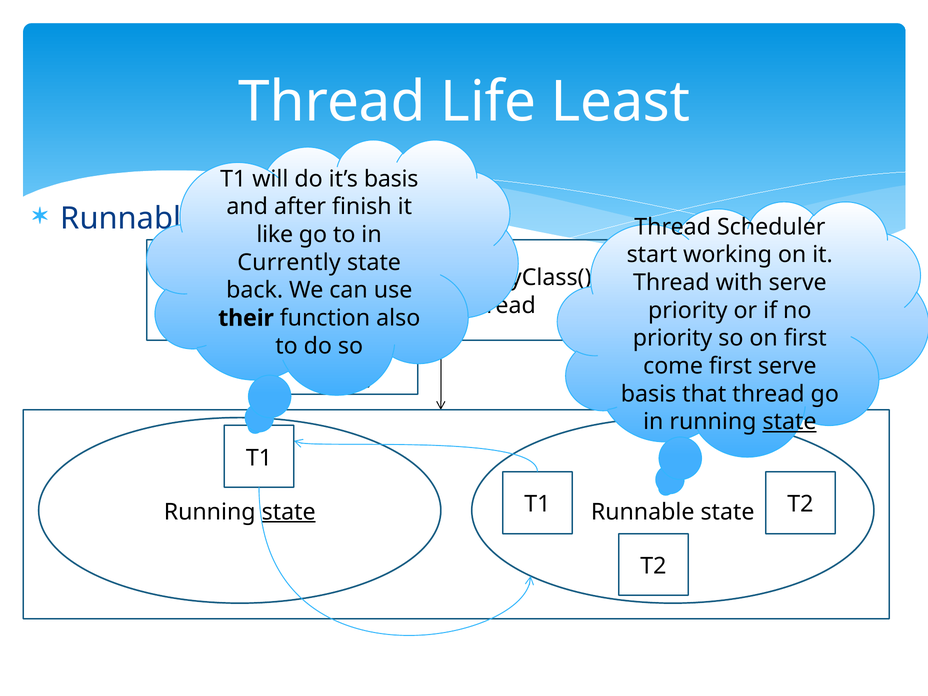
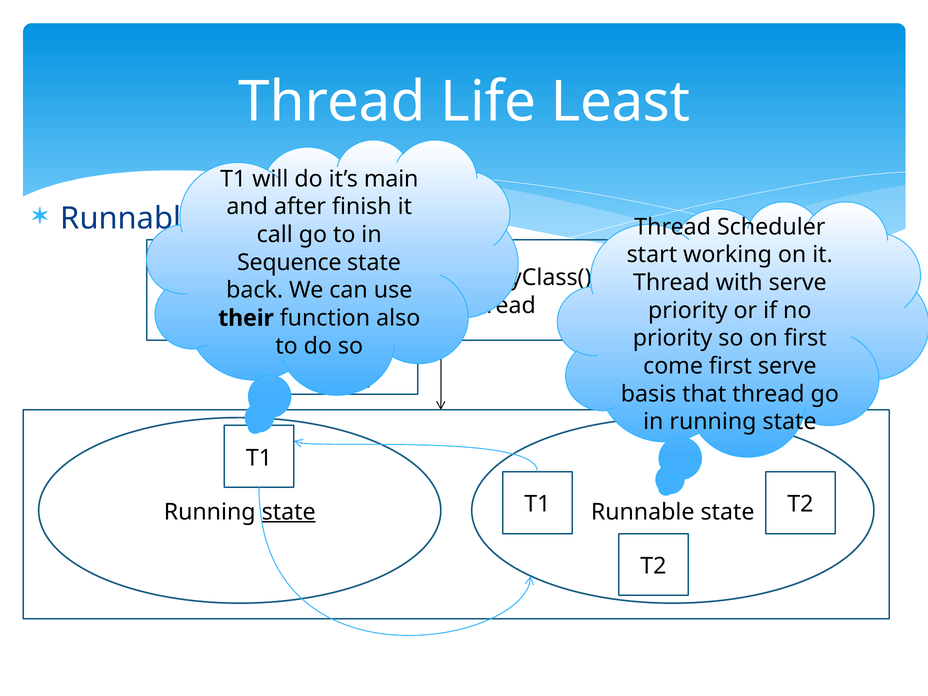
it’s basis: basis -> main
like: like -> call
Currently: Currently -> Sequence
state at (790, 422) underline: present -> none
